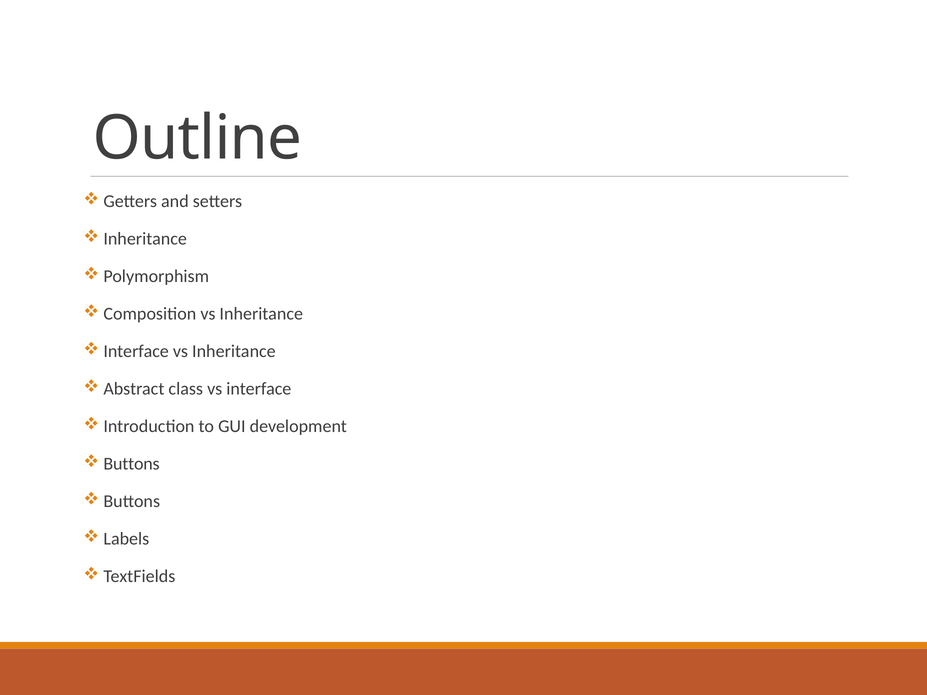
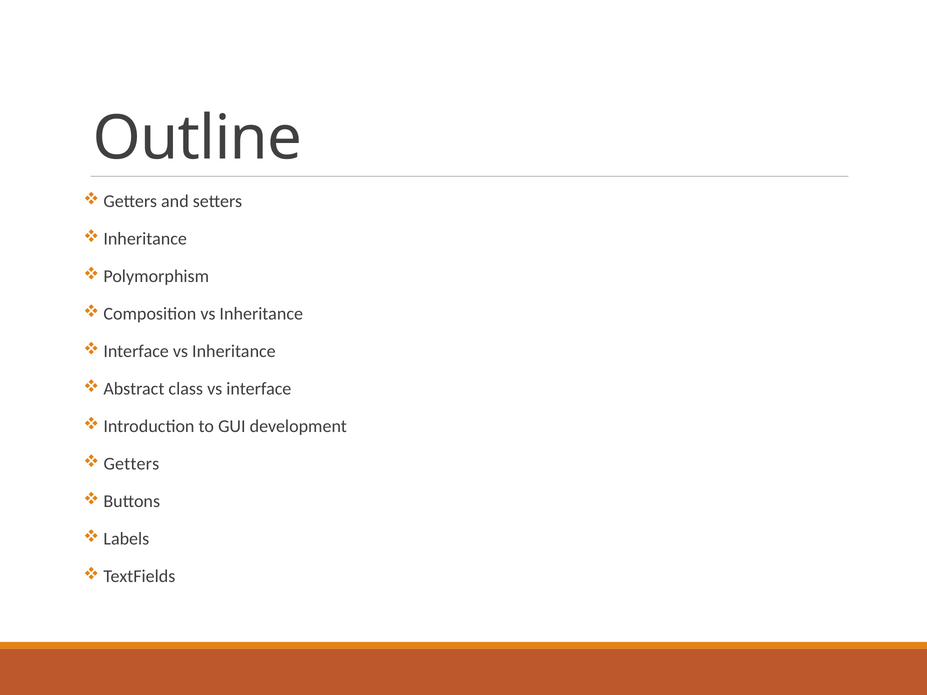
Buttons at (132, 464): Buttons -> Getters
